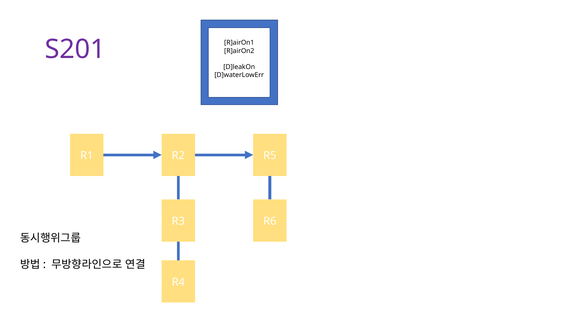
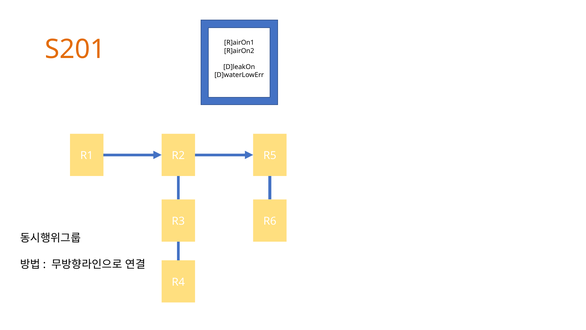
S201 colour: purple -> orange
